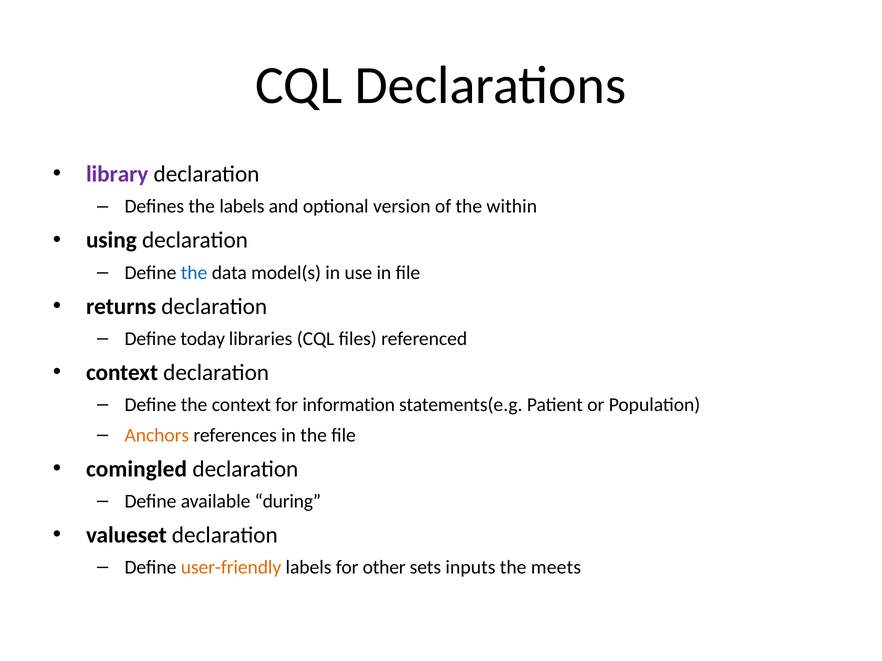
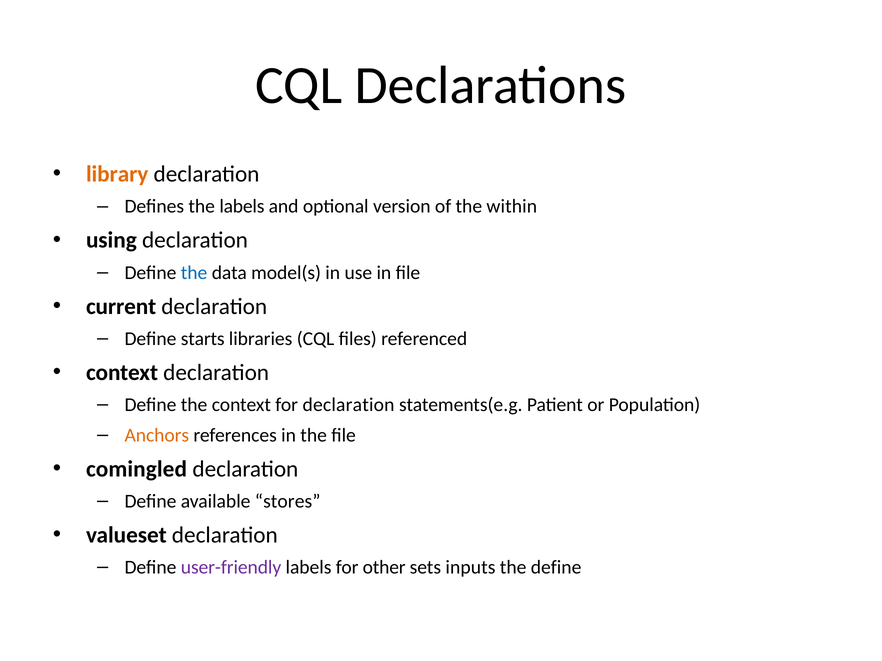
library colour: purple -> orange
returns: returns -> current
today: today -> starts
for information: information -> declaration
during: during -> stores
user-friendly colour: orange -> purple
the meets: meets -> define
